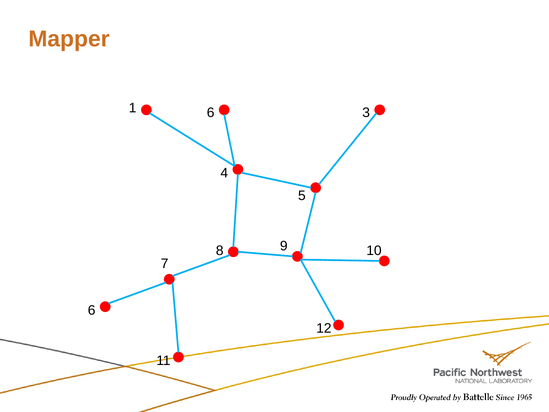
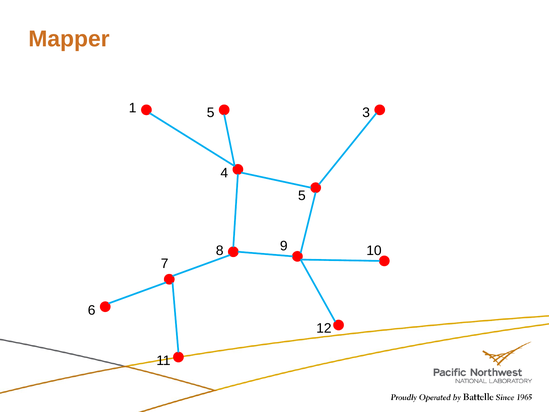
1 6: 6 -> 5
